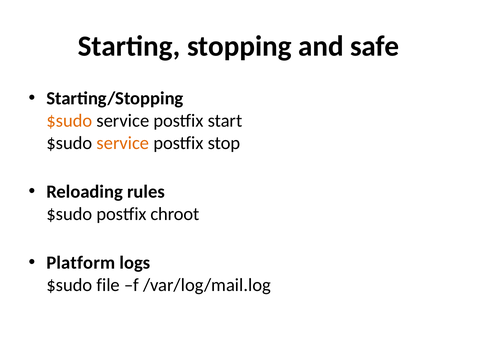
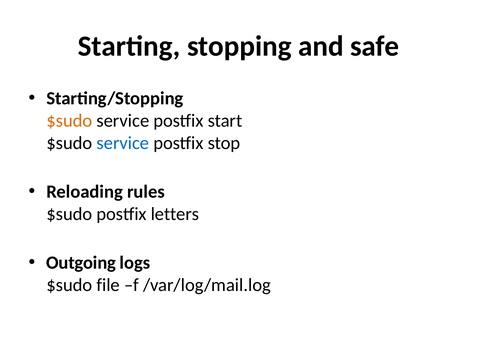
service at (123, 143) colour: orange -> blue
chroot: chroot -> letters
Platform: Platform -> Outgoing
